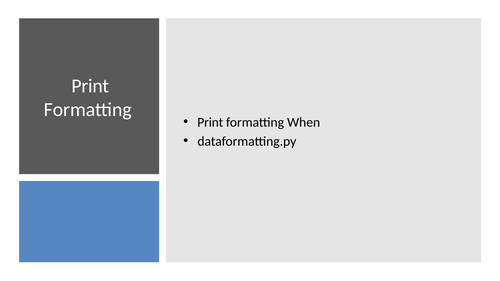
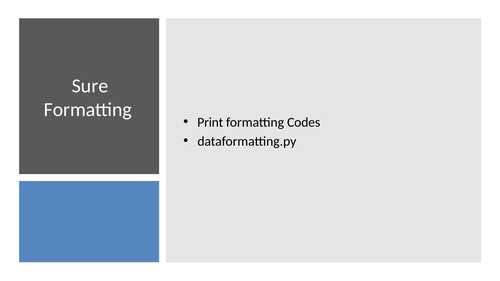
Print at (90, 86): Print -> Sure
When: When -> Codes
